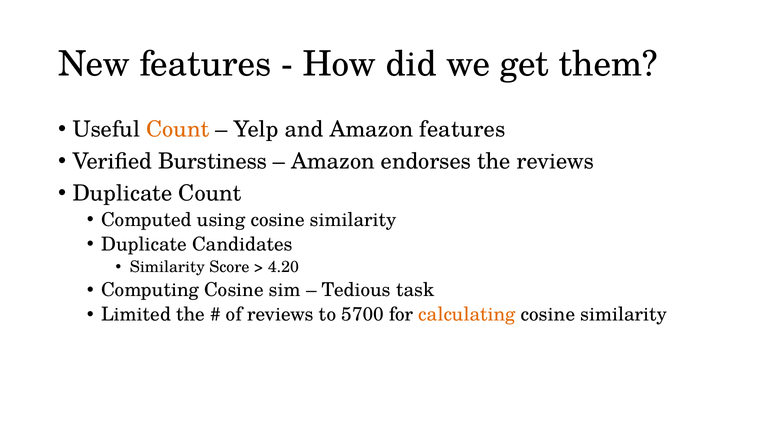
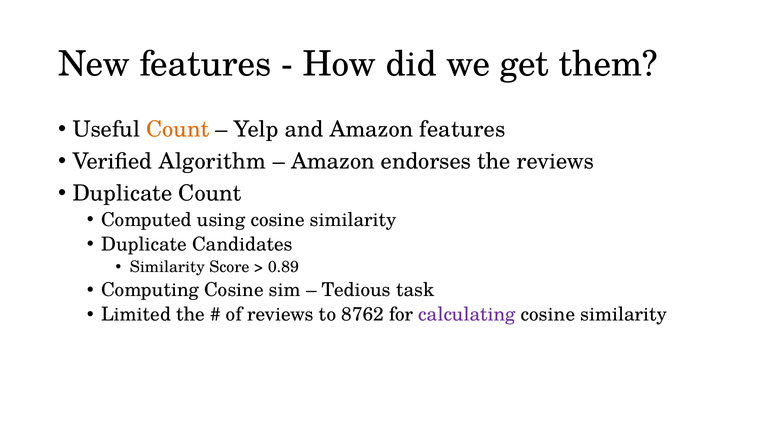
Burstiness: Burstiness -> Algorithm
4.20: 4.20 -> 0.89
5700: 5700 -> 8762
calculating colour: orange -> purple
